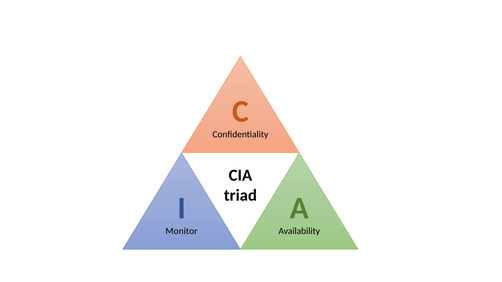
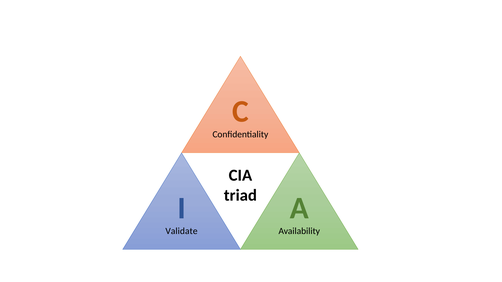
Monitor: Monitor -> Validate
